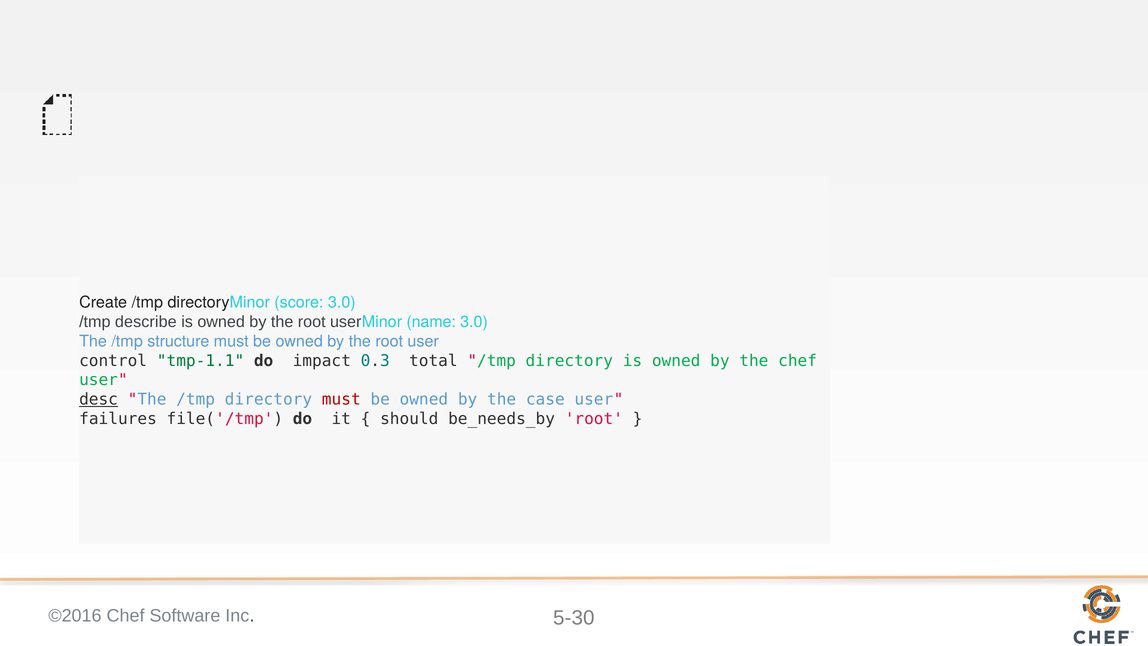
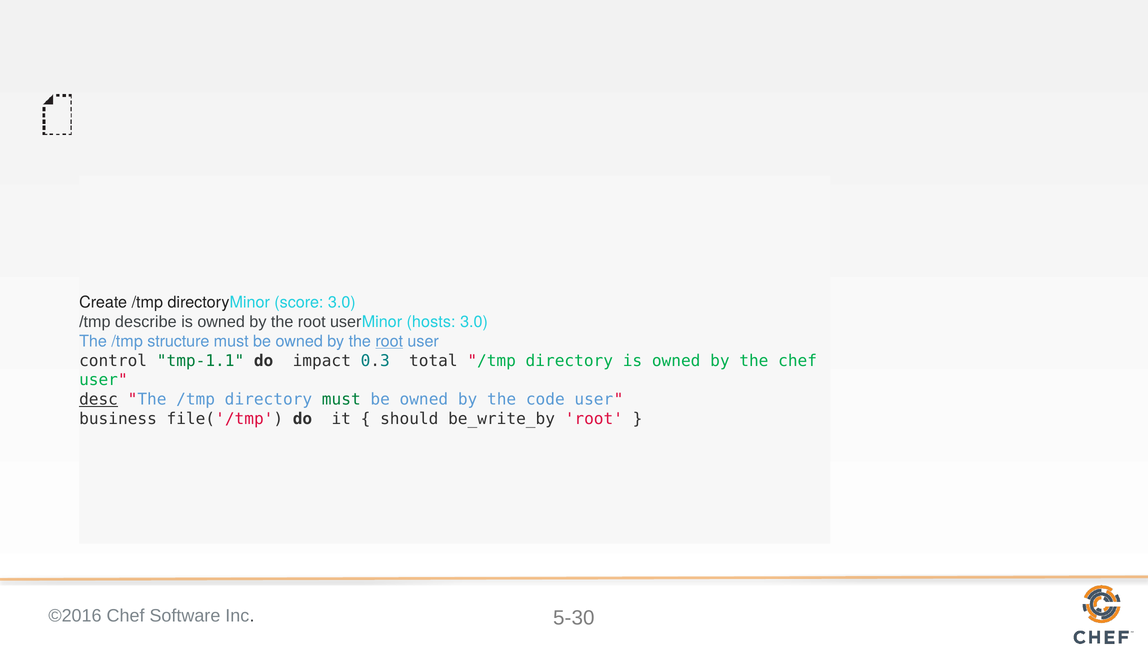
name: name -> hosts
root at (389, 341) underline: none -> present
must at (341, 399) colour: red -> green
case: case -> code
failures: failures -> business
be_needs_by: be_needs_by -> be_write_by
